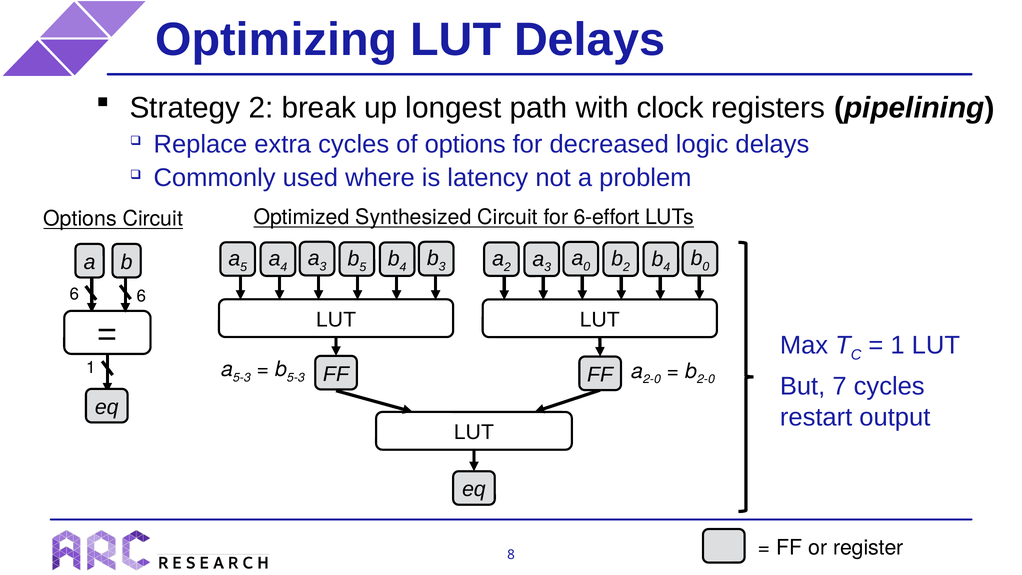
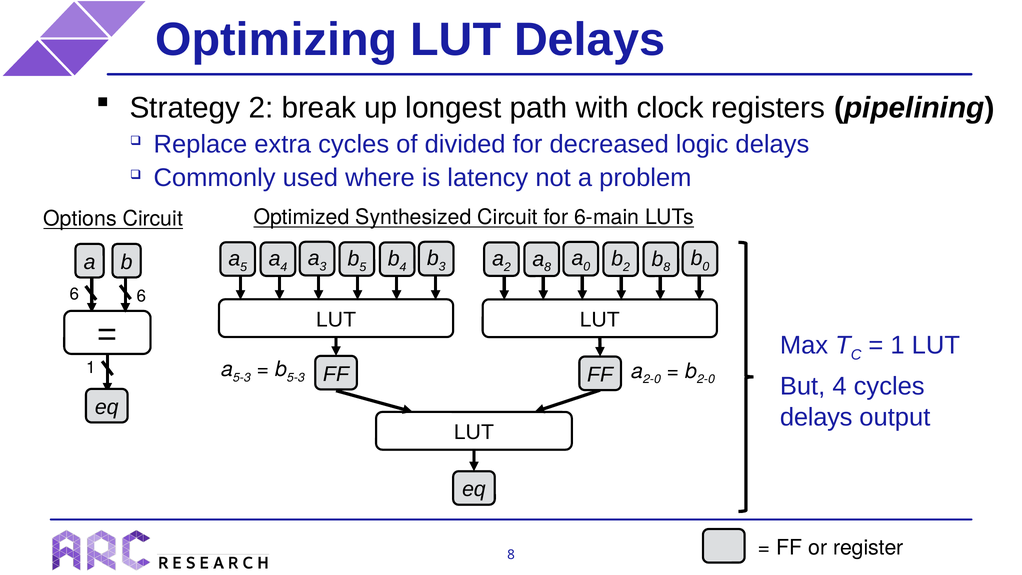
of options: options -> divided
6-effort: 6-effort -> 6-main
2 a 3: 3 -> 8
2 b 4: 4 -> 8
But 7: 7 -> 4
restart at (816, 417): restart -> delays
